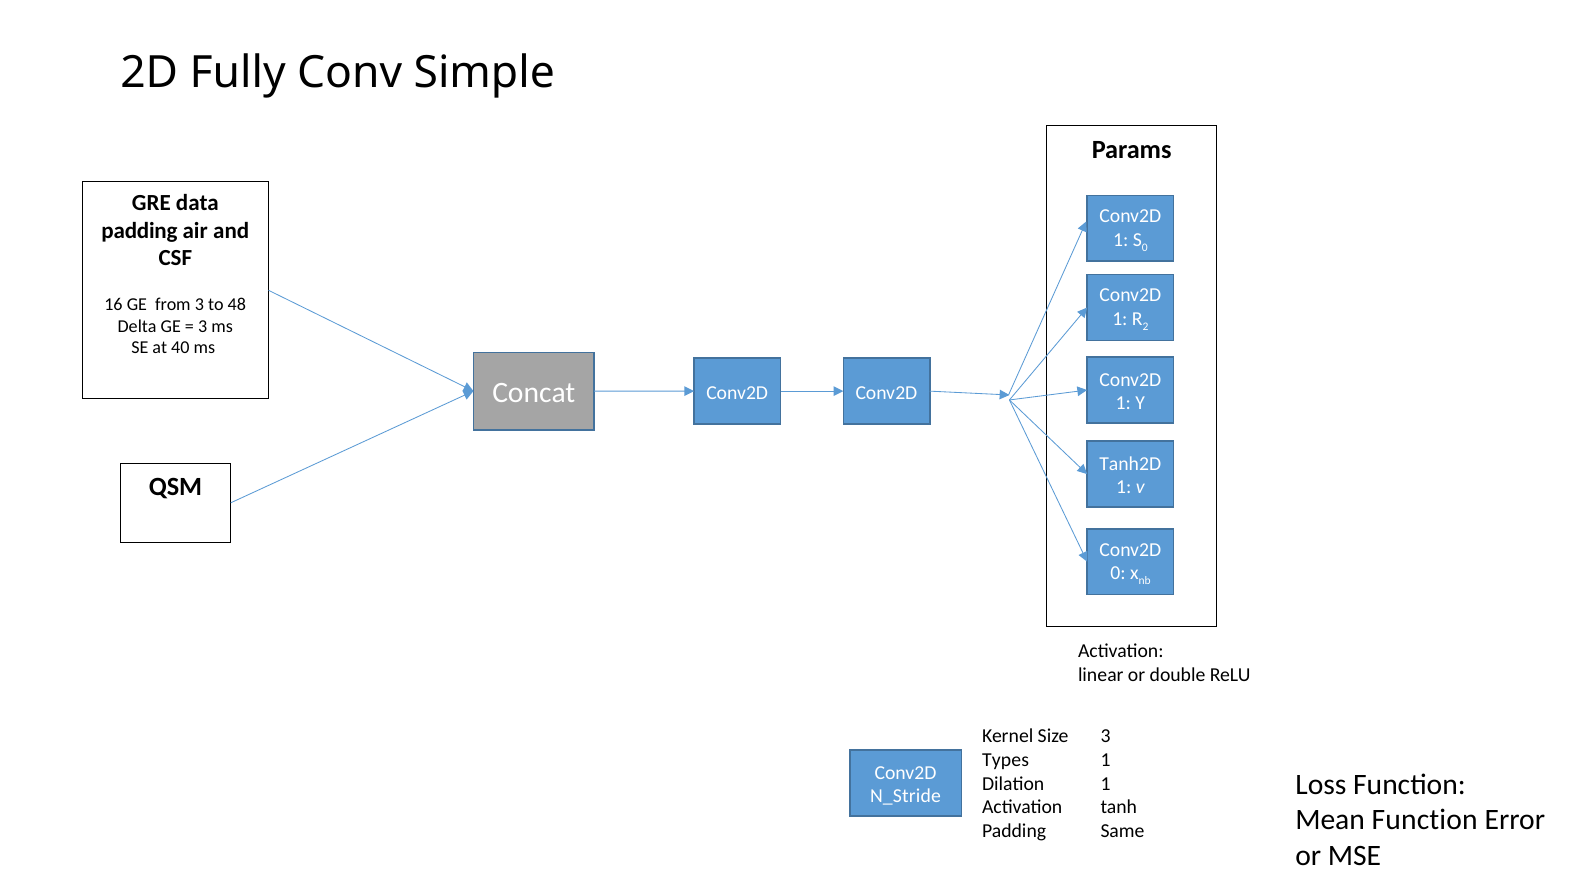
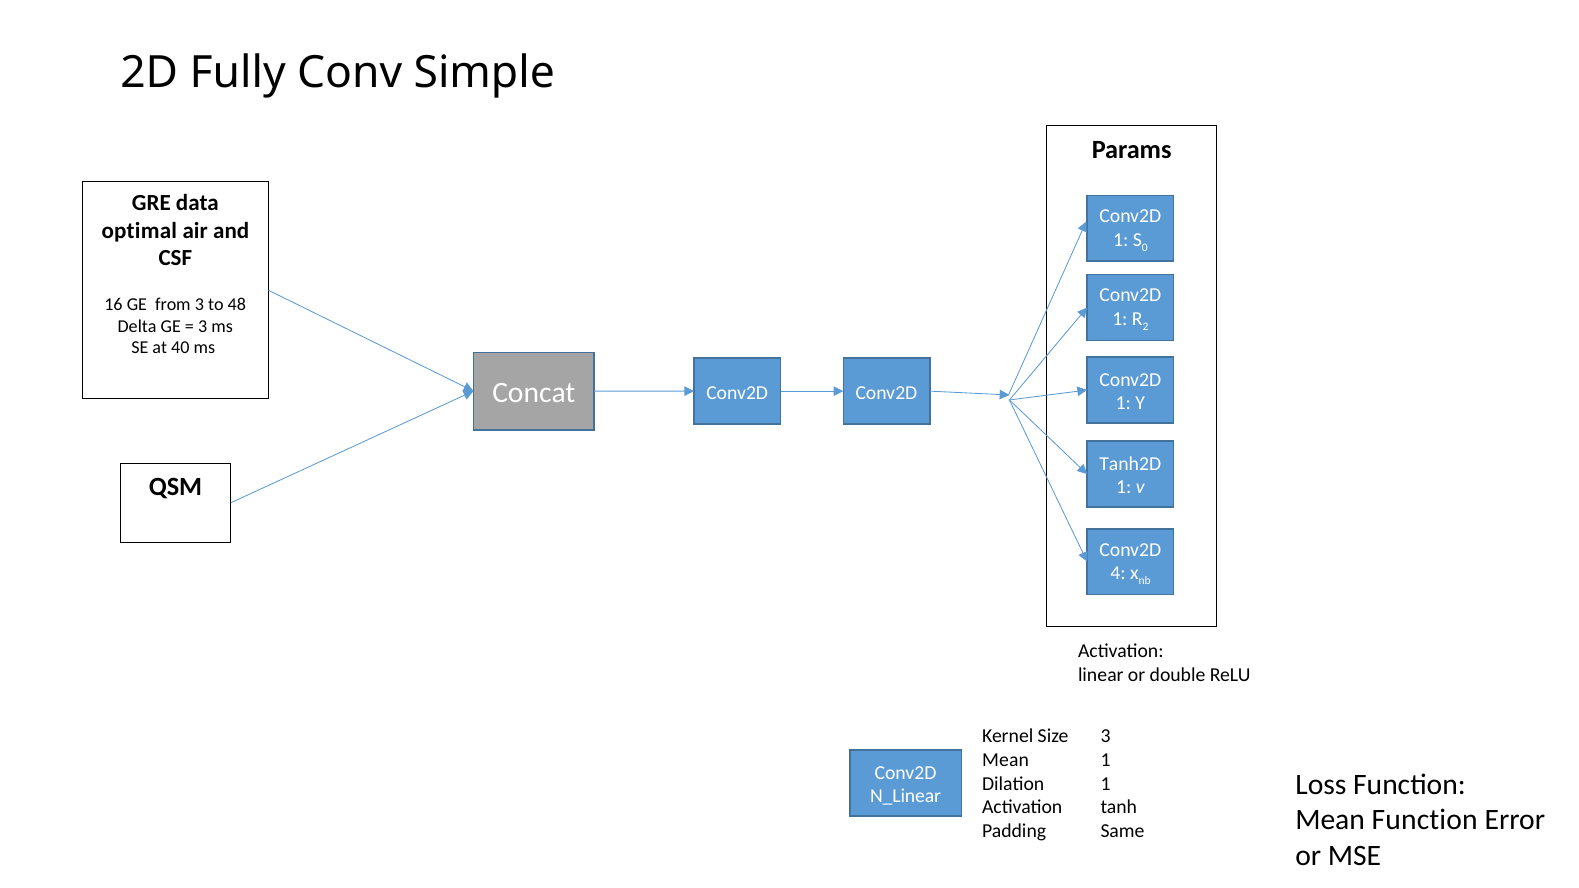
padding at (140, 231): padding -> optimal
0 at (1118, 573): 0 -> 4
Types at (1006, 760): Types -> Mean
N_Stride: N_Stride -> N_Linear
